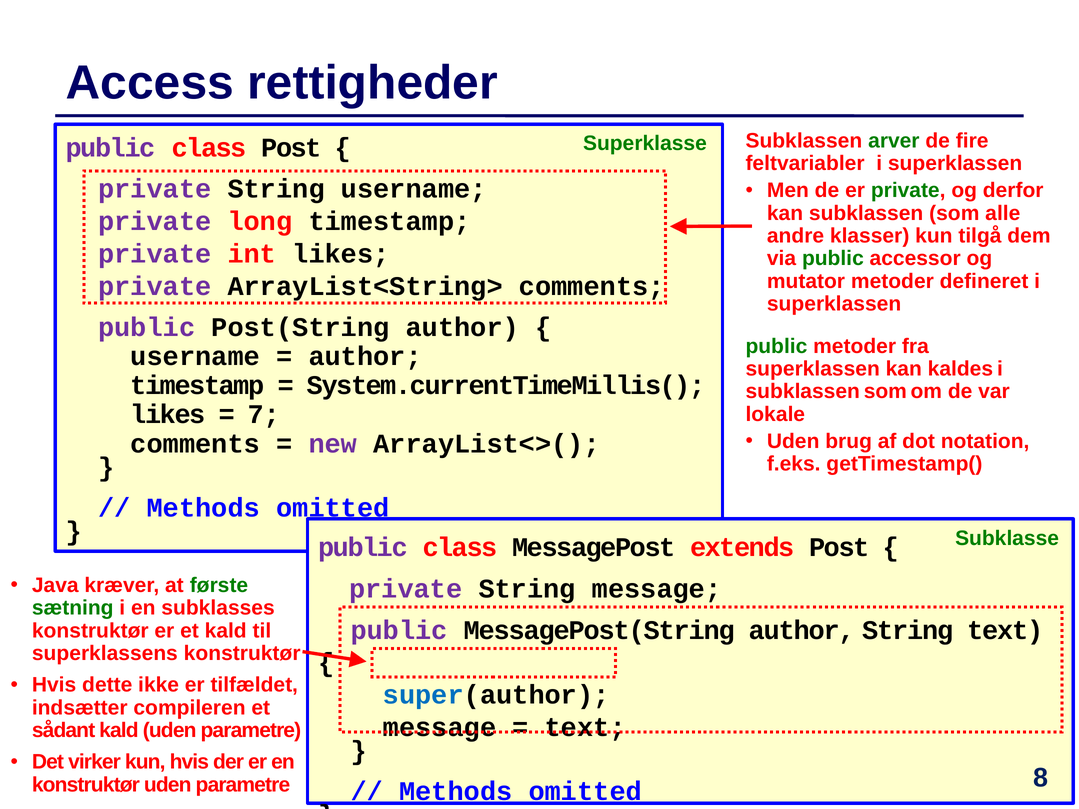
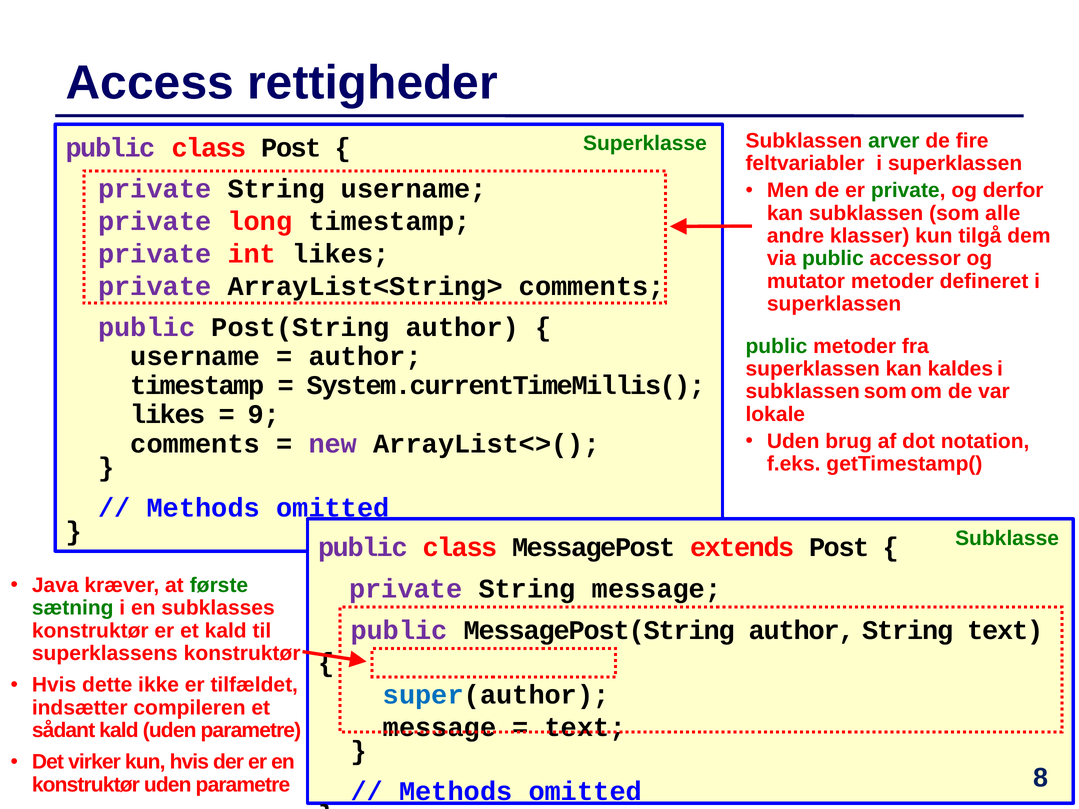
7: 7 -> 9
